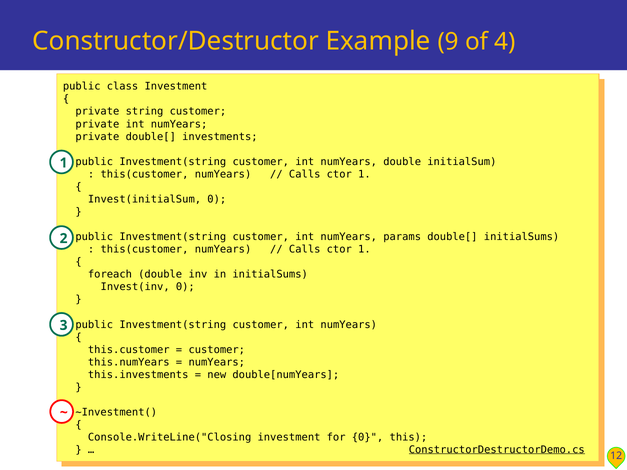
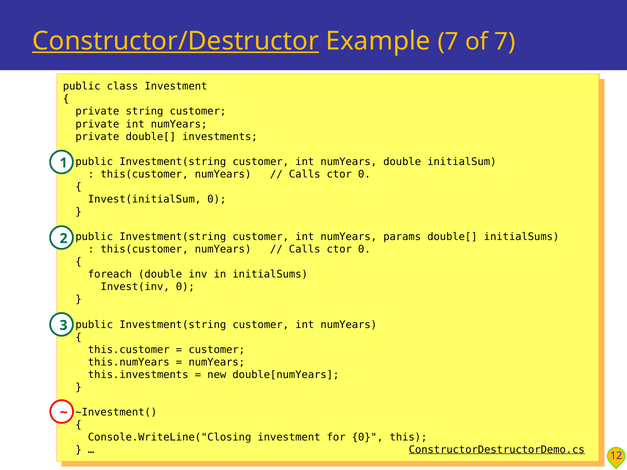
Constructor/Destructor underline: none -> present
Example 9: 9 -> 7
of 4: 4 -> 7
1 at (364, 174): 1 -> 0
1 at (364, 250): 1 -> 0
